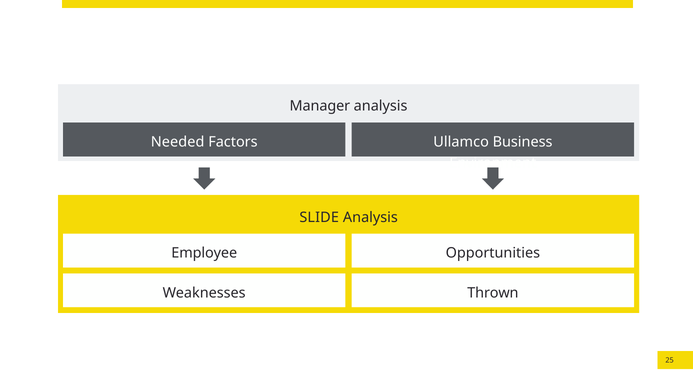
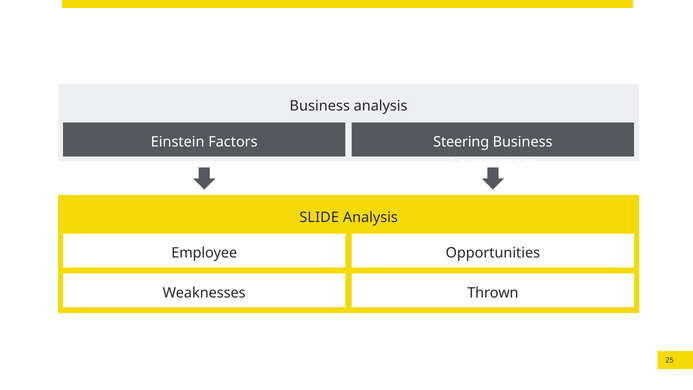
Manager at (320, 106): Manager -> Business
Needed: Needed -> Einstein
Ullamco: Ullamco -> Steering
